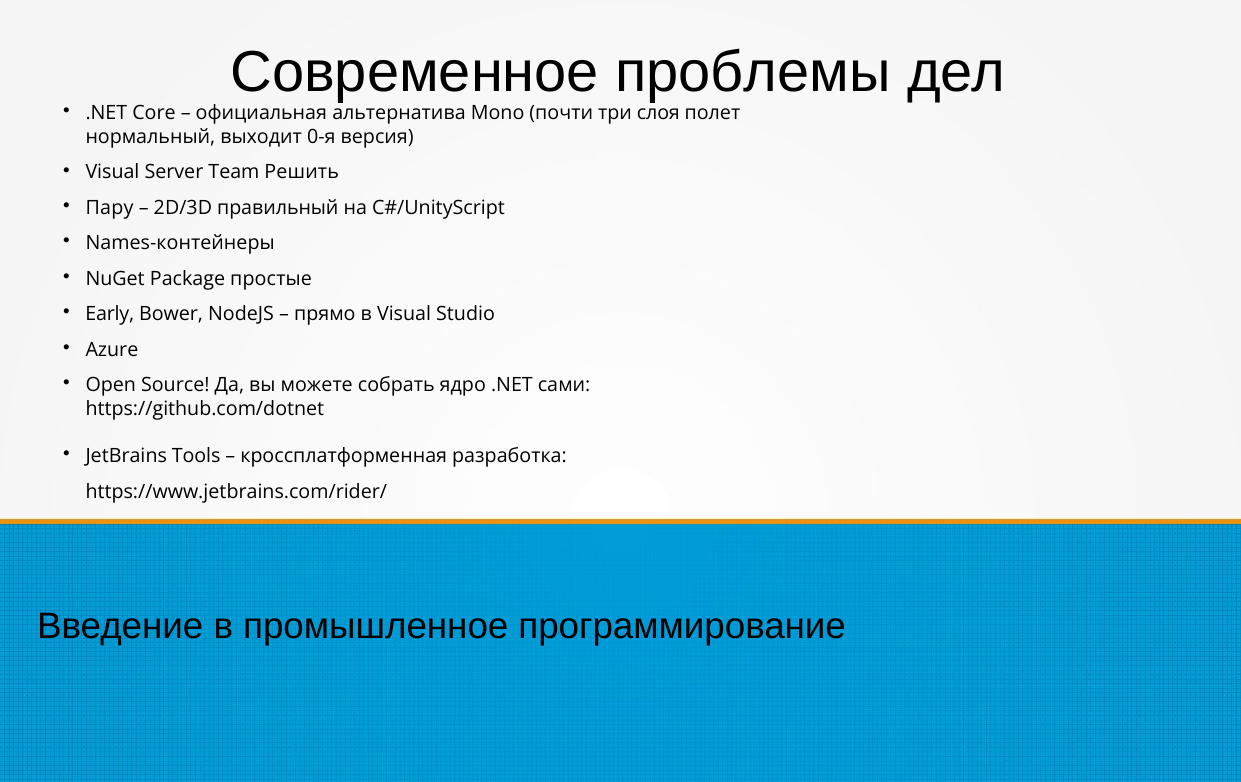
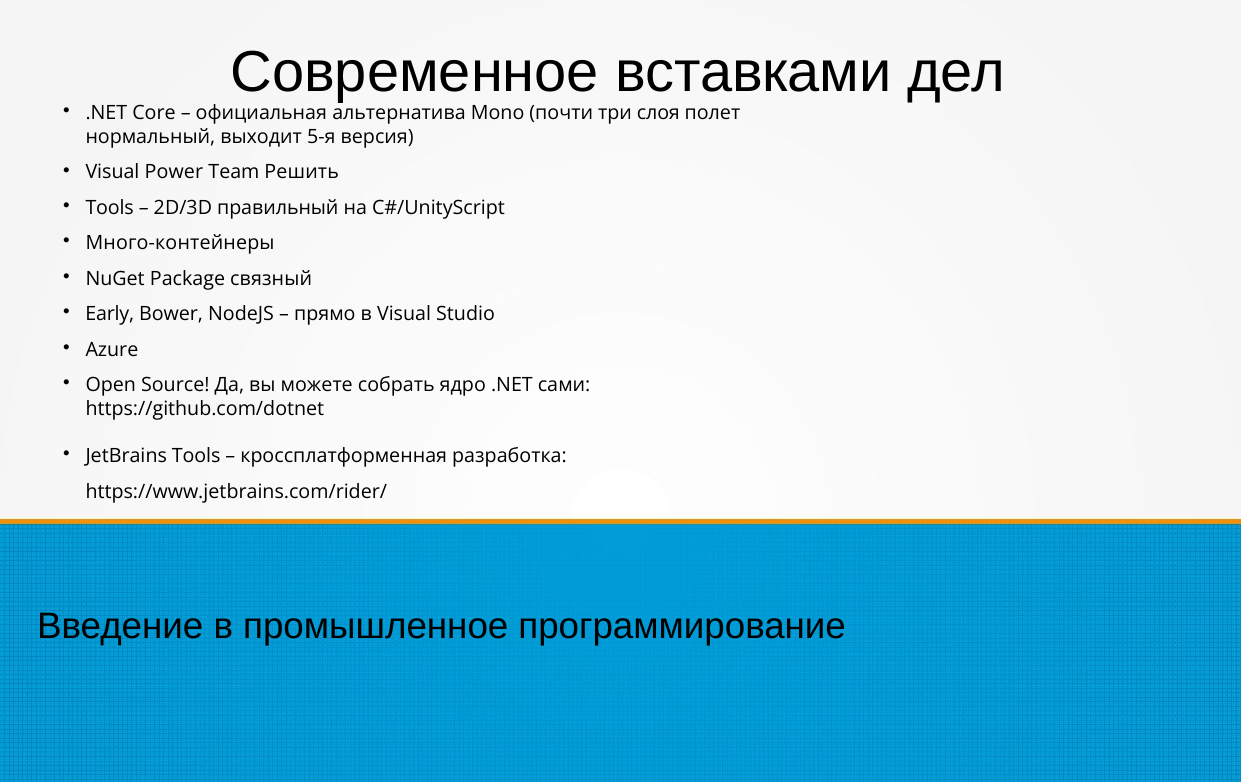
проблемы: проблемы -> вставками
0-я: 0-я -> 5-я
Server: Server -> Power
Пару at (109, 208): Пару -> Tools
Names-контейнеры: Names-контейнеры -> Много-контейнеры
простые: простые -> связный
